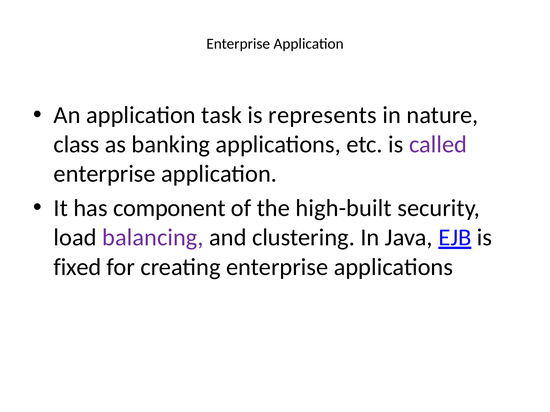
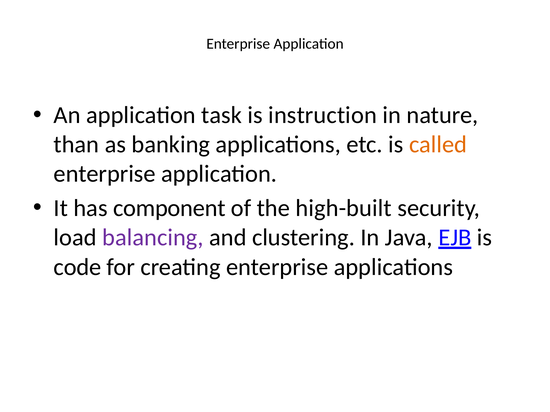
represents: represents -> instruction
class: class -> than
called colour: purple -> orange
fixed: fixed -> code
